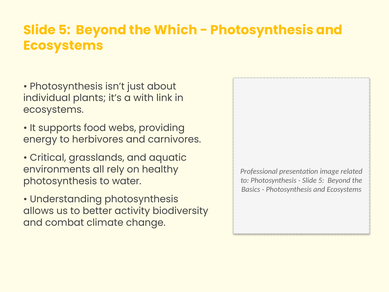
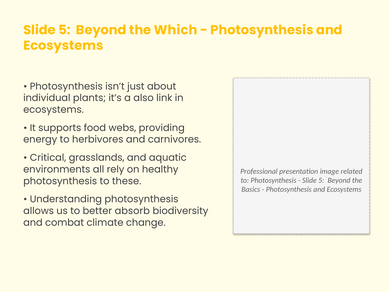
with: with -> also
water: water -> these
activity: activity -> absorb
